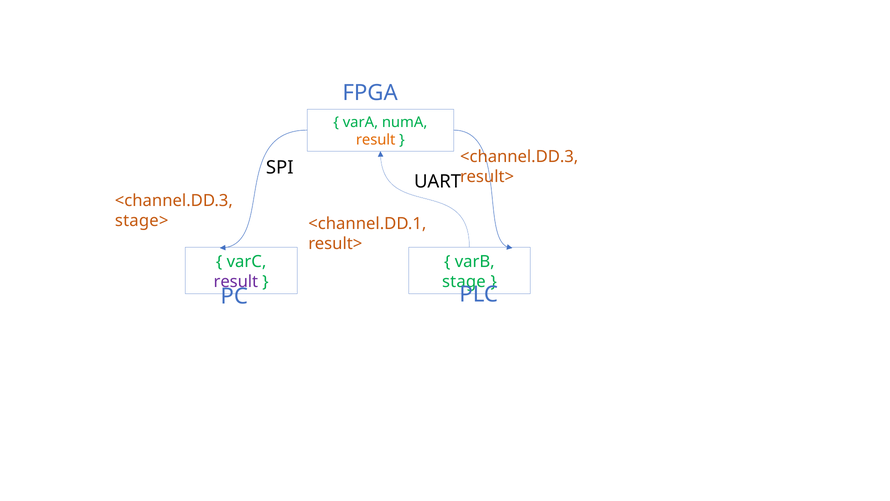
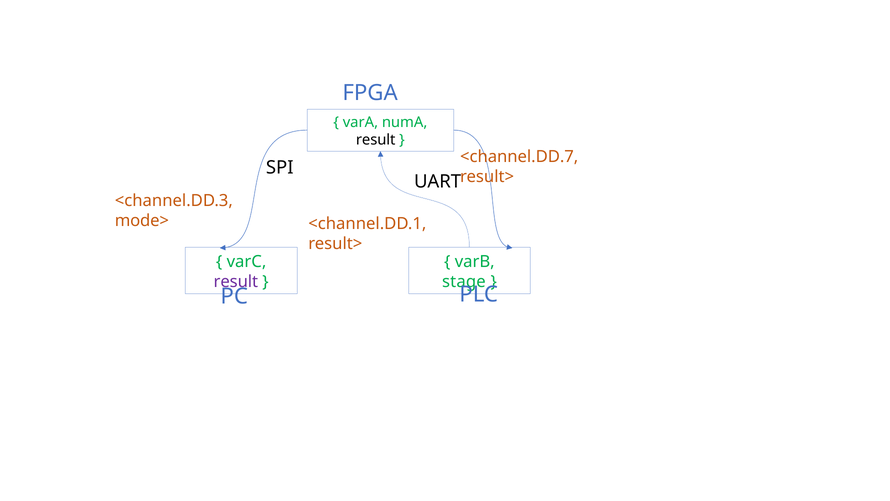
result at (376, 140) colour: orange -> black
<channel.DD.3 at (519, 157): <channel.DD.3 -> <channel.DD.7
stage>: stage> -> mode>
